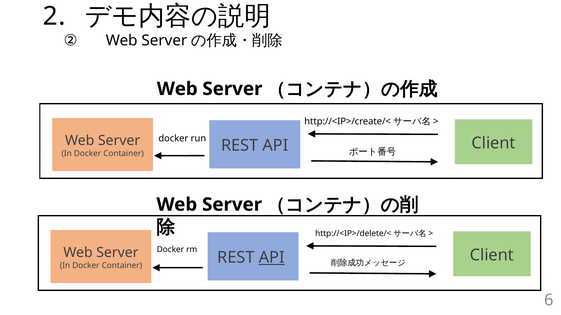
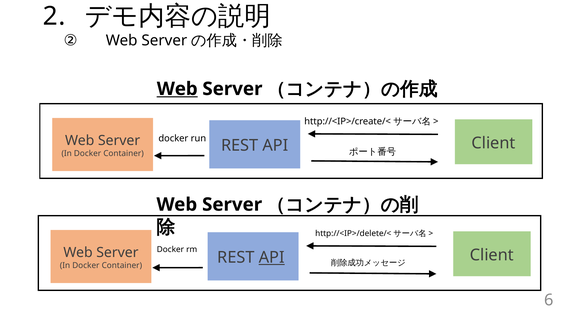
Web at (177, 89) underline: none -> present
